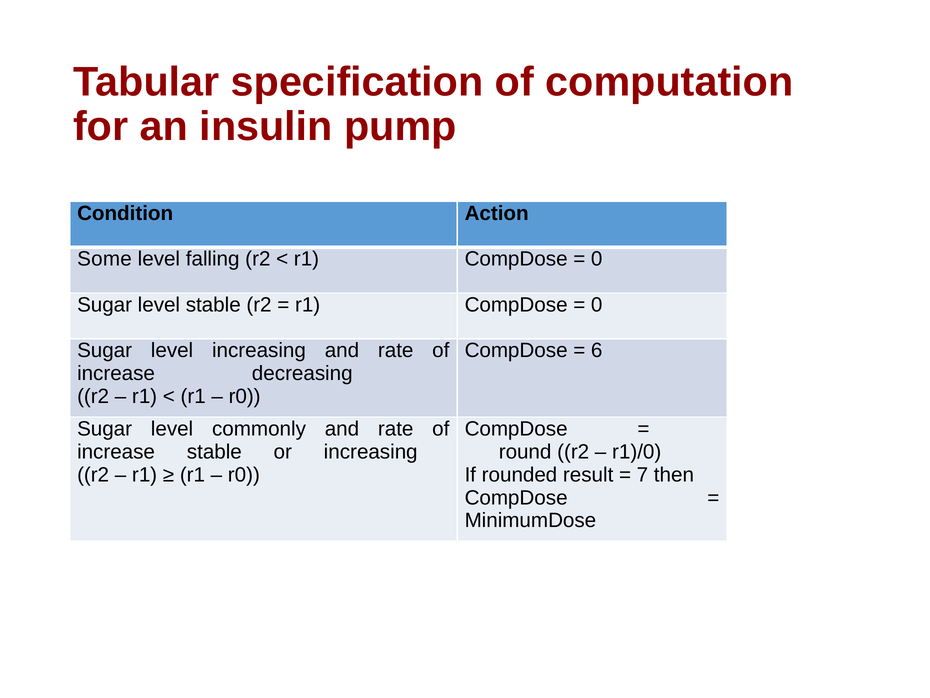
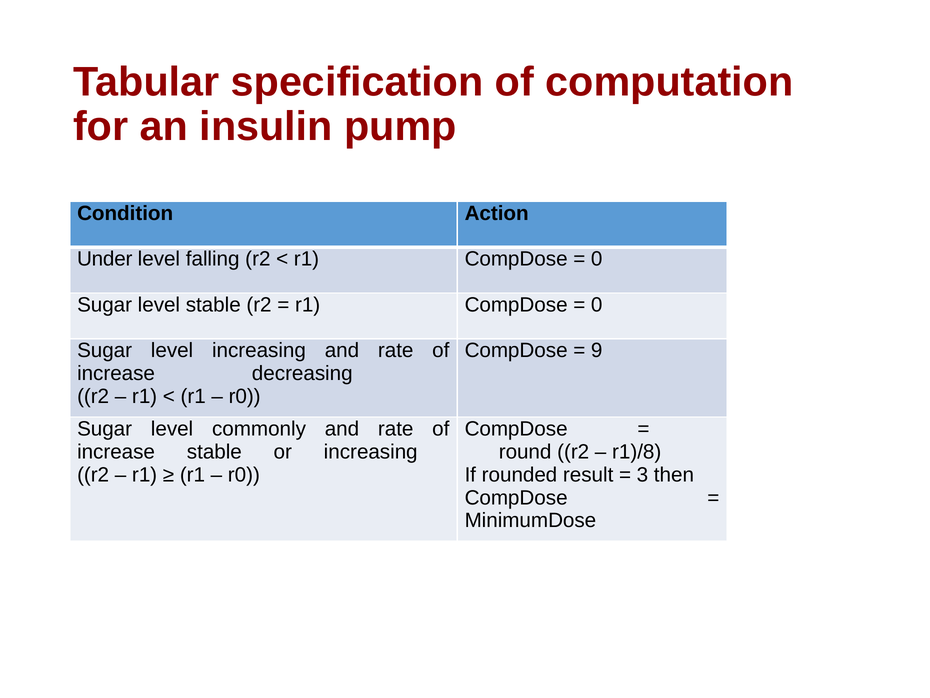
Some: Some -> Under
6: 6 -> 9
r1)/0: r1)/0 -> r1)/8
7: 7 -> 3
